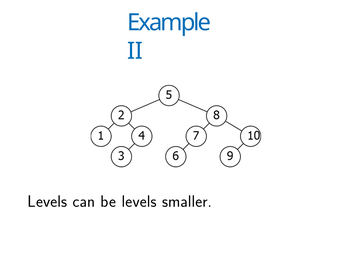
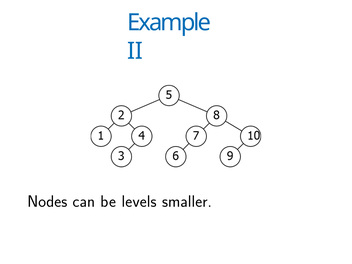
Levels at (47, 202): Levels -> Nodes
